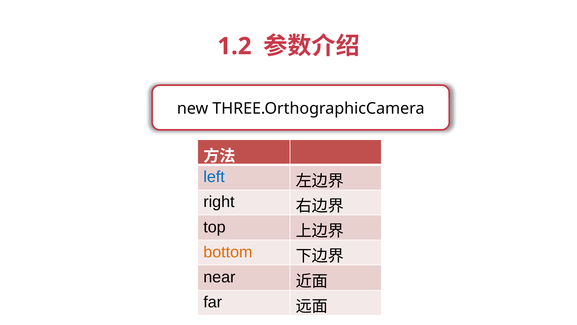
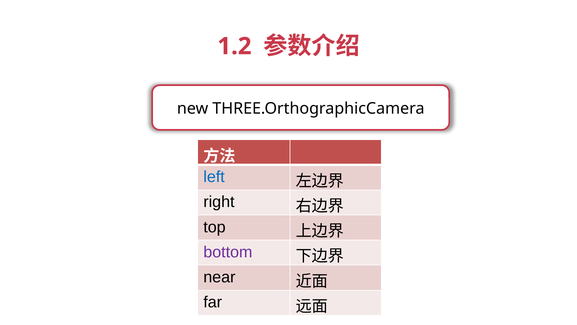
bottom colour: orange -> purple
